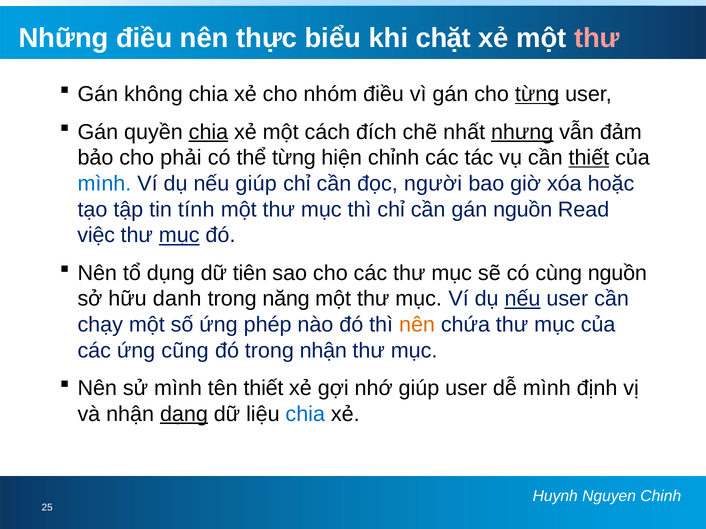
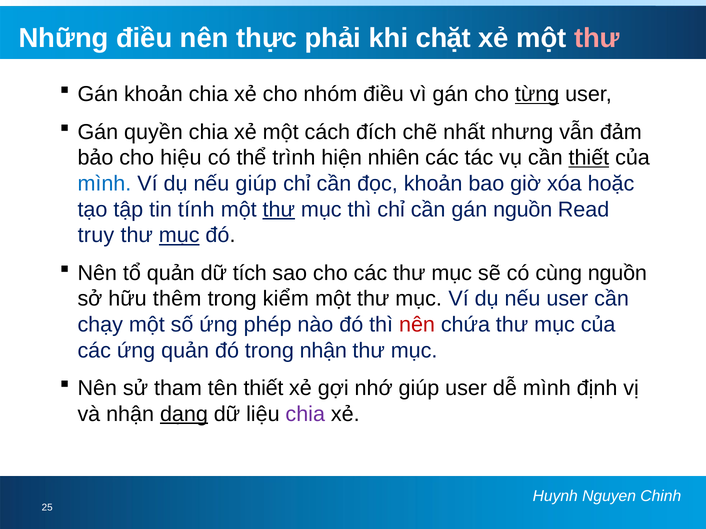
biểu: biểu -> phải
không at (153, 94): không -> khoản
chia at (208, 132) underline: present -> none
nhưng underline: present -> none
phải: phải -> hiệu
thể từng: từng -> trình
chỉnh: chỉnh -> nhiên
đọc người: người -> khoản
thư at (279, 210) underline: none -> present
việc: việc -> truy
tổ dụng: dụng -> quản
tiên: tiên -> tích
danh: danh -> thêm
năng: năng -> kiểm
nếu at (523, 299) underline: present -> none
nên at (417, 325) colour: orange -> red
ứng cũng: cũng -> quản
sử mình: mình -> tham
chia at (305, 414) colour: blue -> purple
